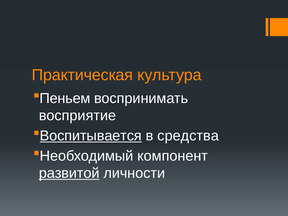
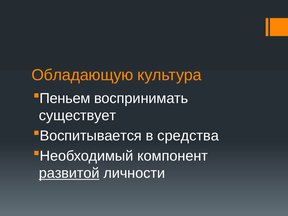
Практическая: Практическая -> Обладающую
вocприятие: вocприятие -> существует
Воспитывается underline: present -> none
